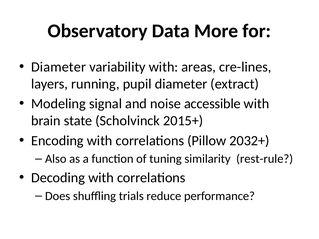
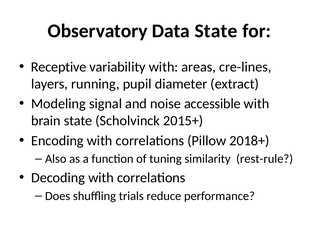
Data More: More -> State
Diameter at (59, 67): Diameter -> Receptive
2032+: 2032+ -> 2018+
